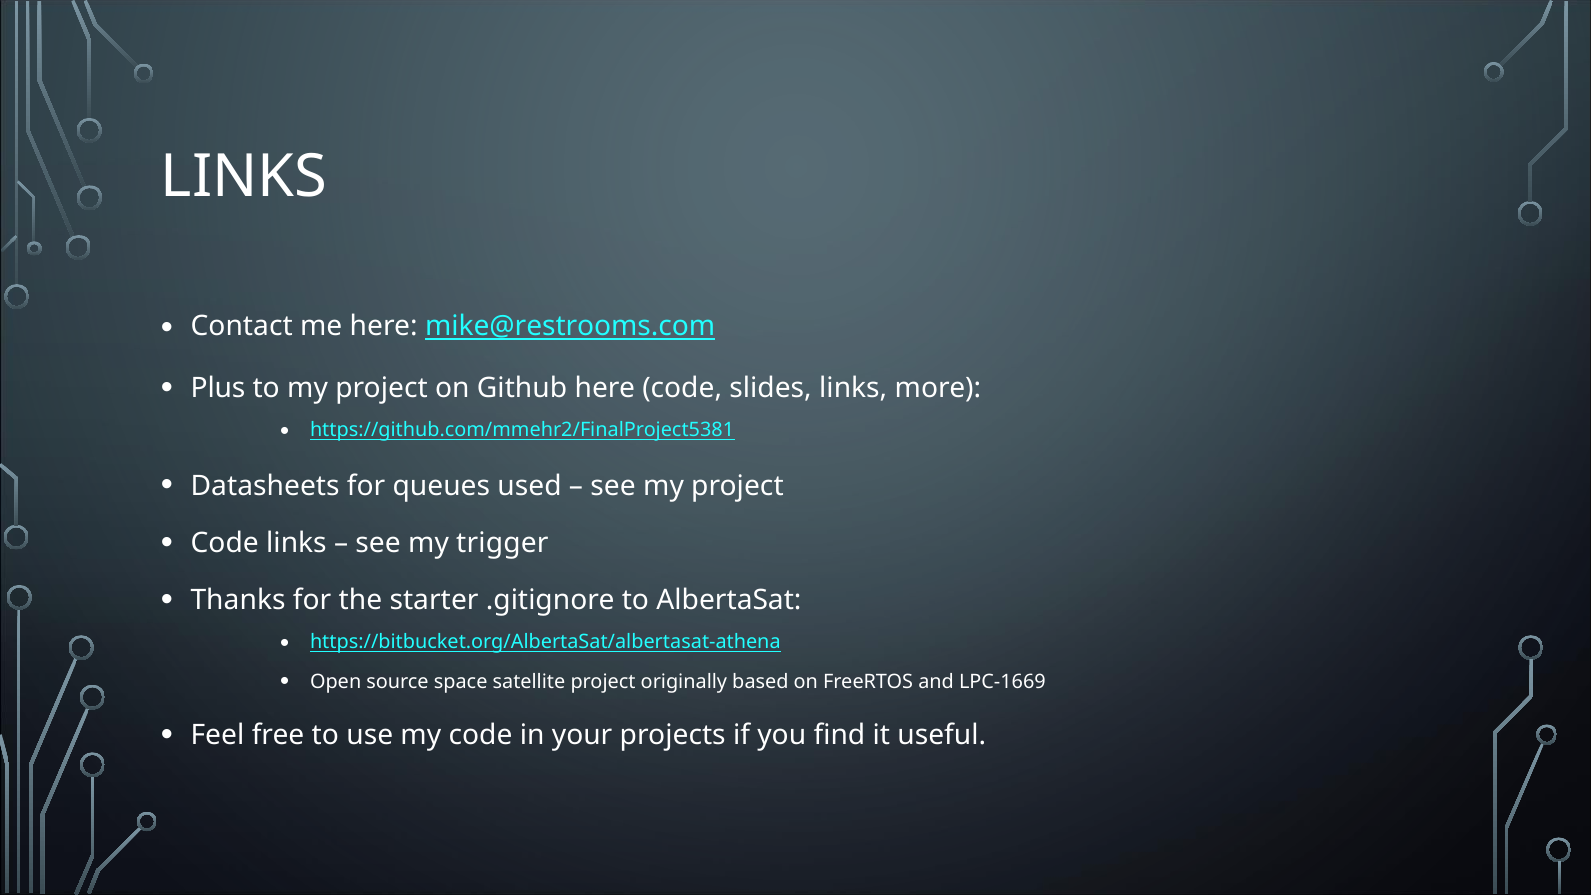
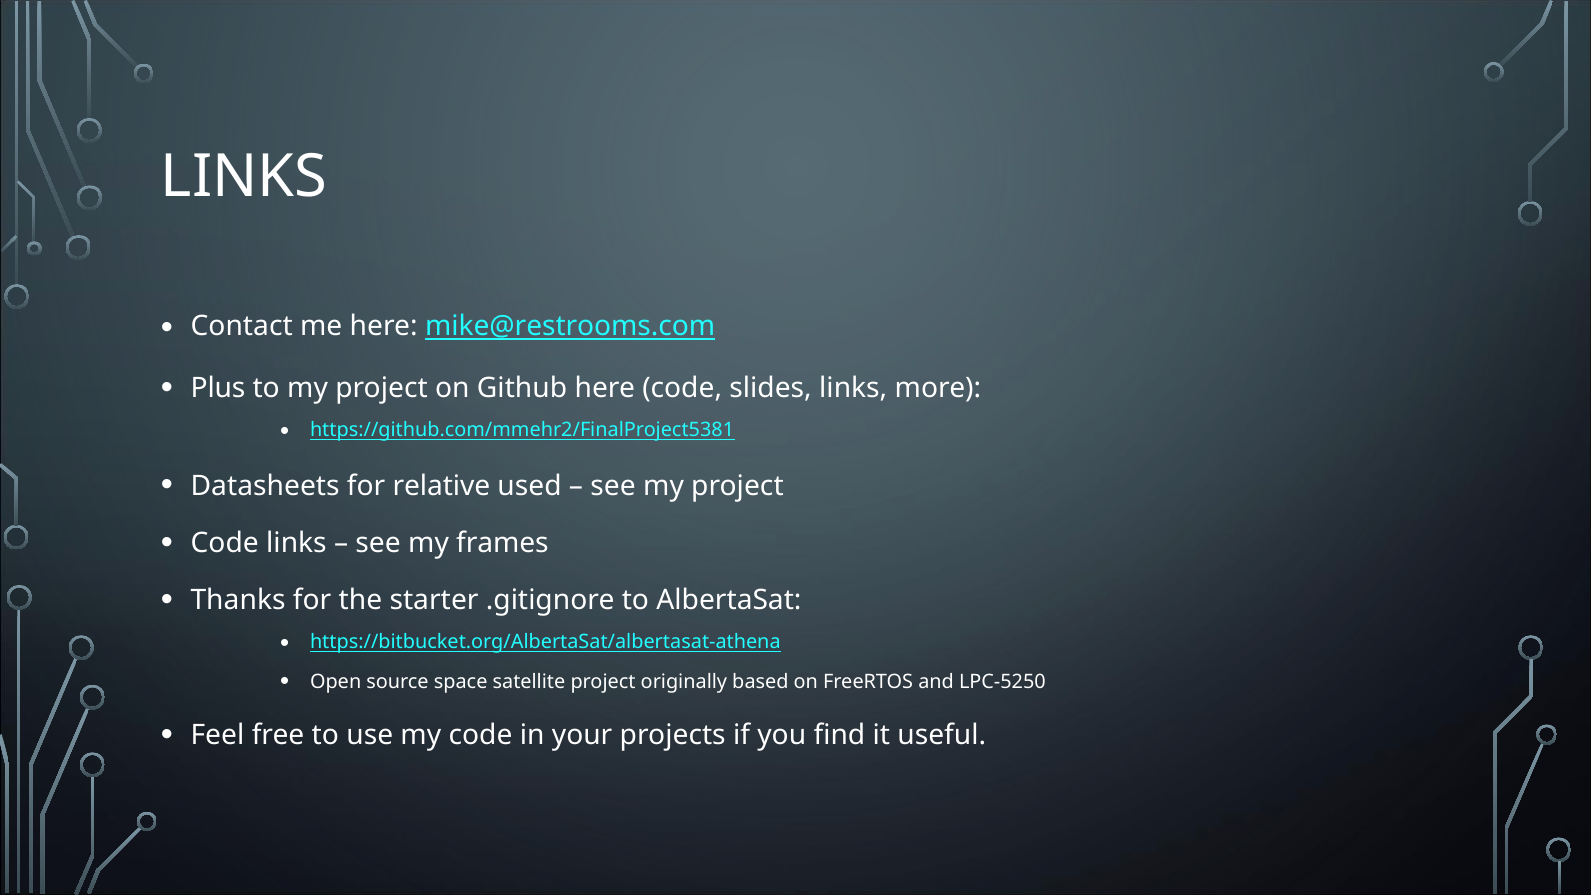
queues: queues -> relative
trigger: trigger -> frames
LPC-1669: LPC-1669 -> LPC-5250
